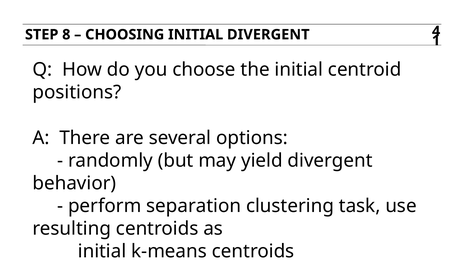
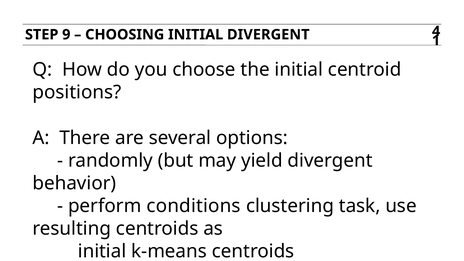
8: 8 -> 9
separation: separation -> conditions
